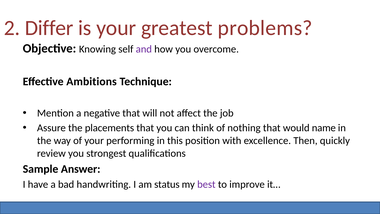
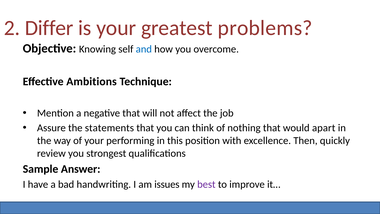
and colour: purple -> blue
placements: placements -> statements
name: name -> apart
status: status -> issues
